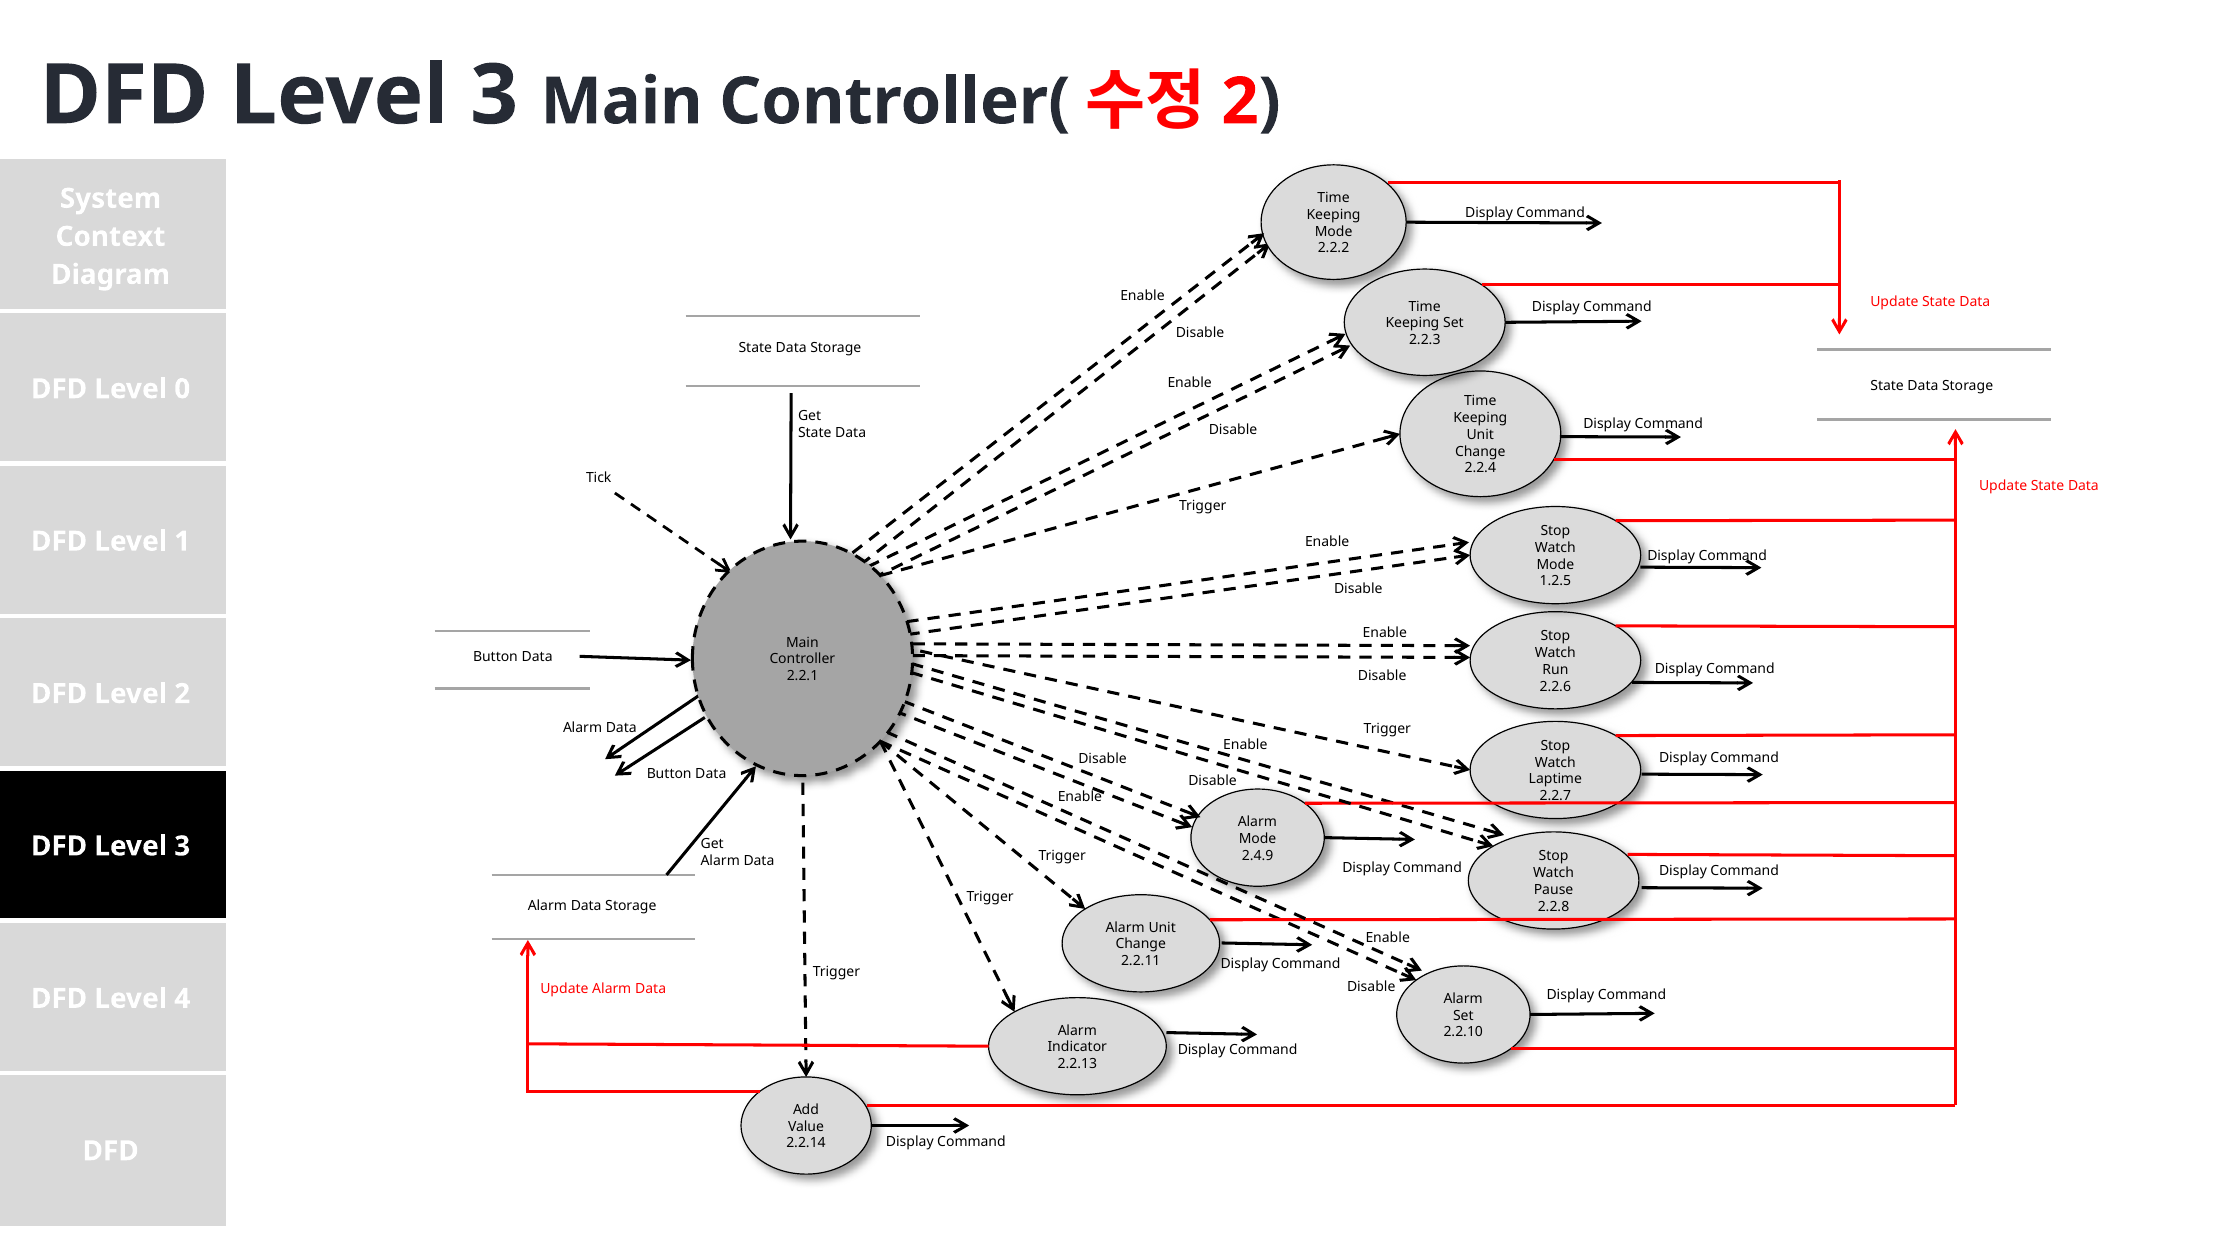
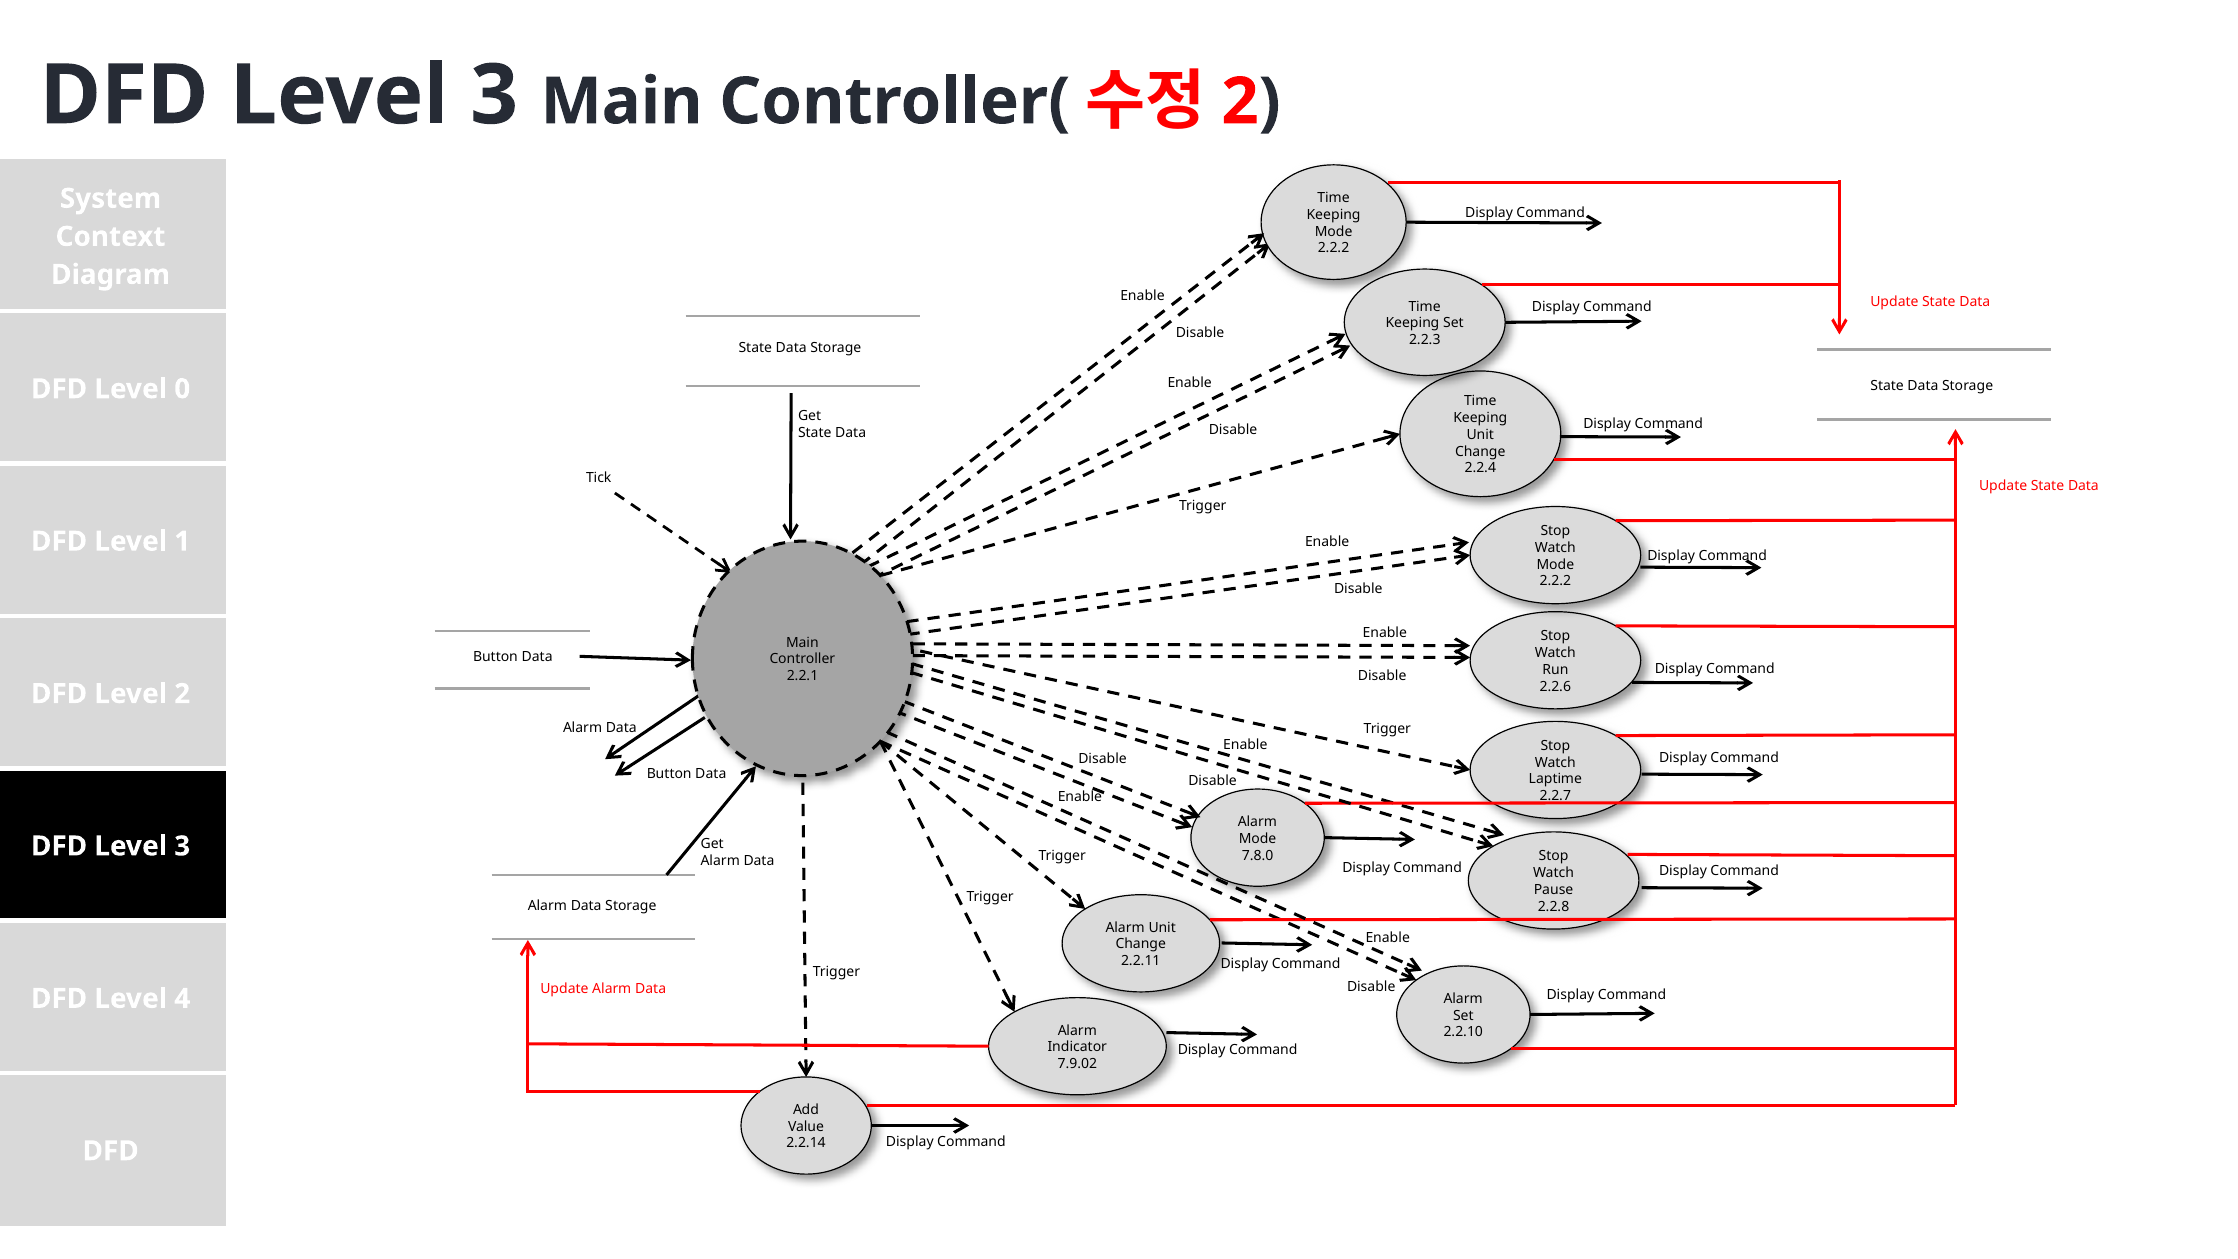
1.2.5 at (1555, 581): 1.2.5 -> 2.2.2
2.4.9: 2.4.9 -> 7.8.0
2.2.13: 2.2.13 -> 7.9.02
